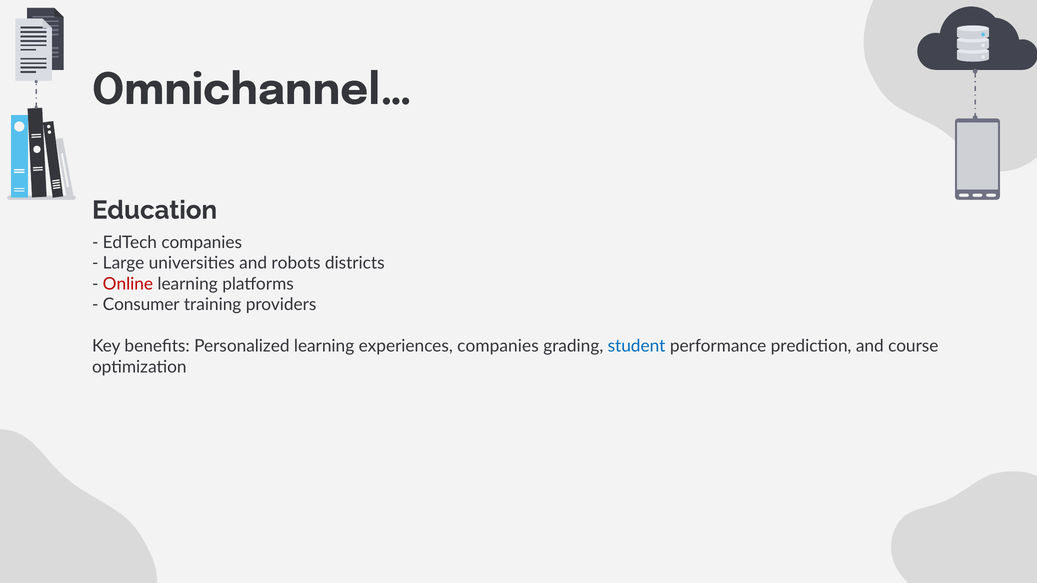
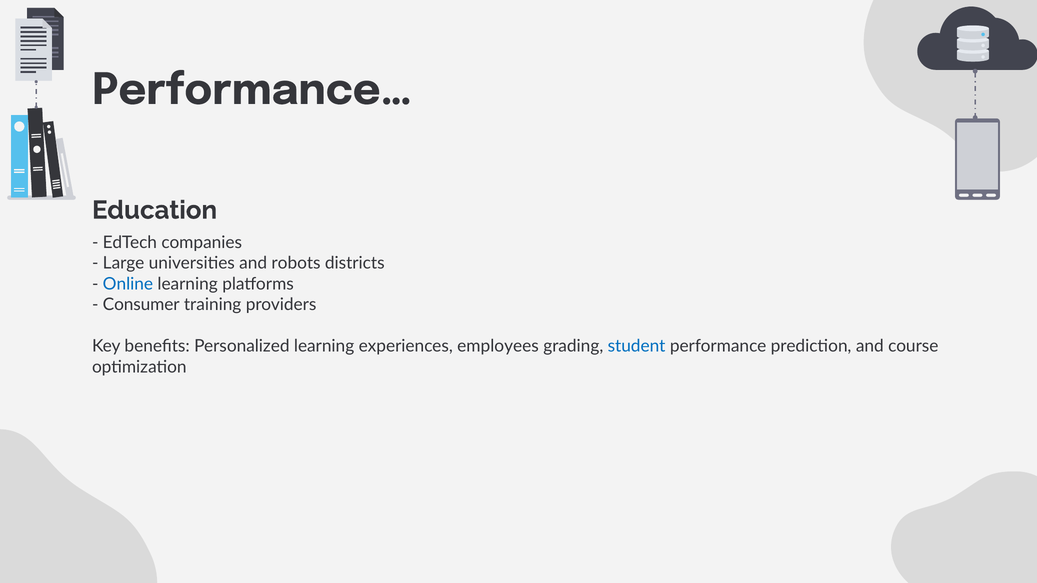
Omnichannel…: Omnichannel… -> Performance…
Online colour: red -> blue
experiences companies: companies -> employees
